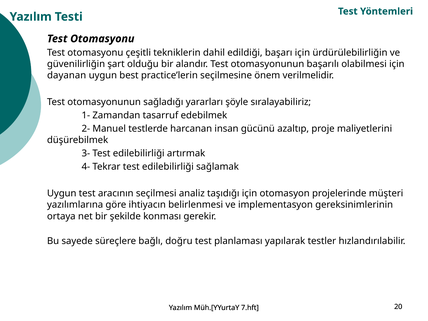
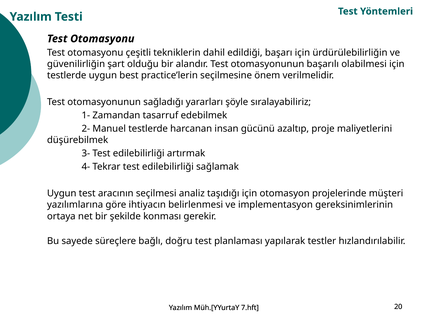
dayanan at (67, 75): dayanan -> testlerde
